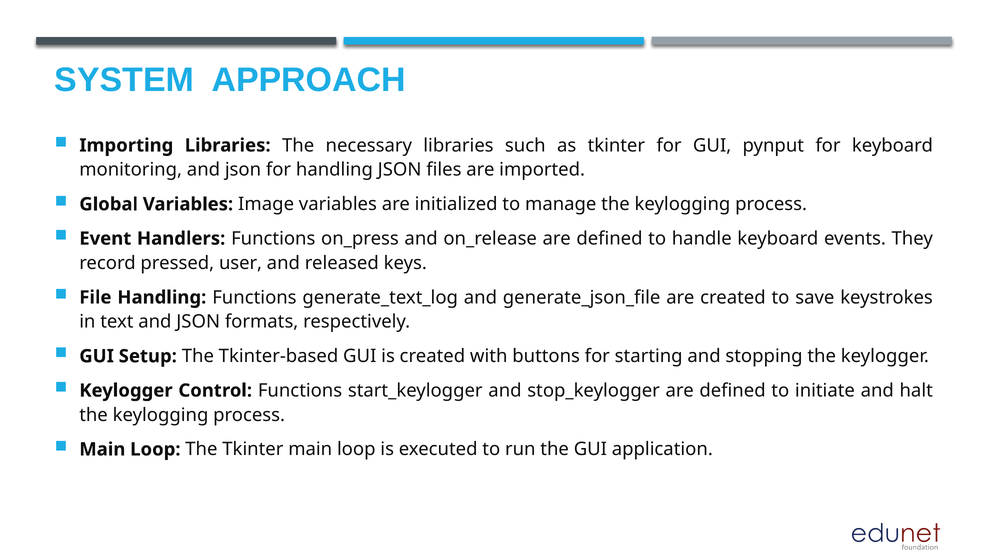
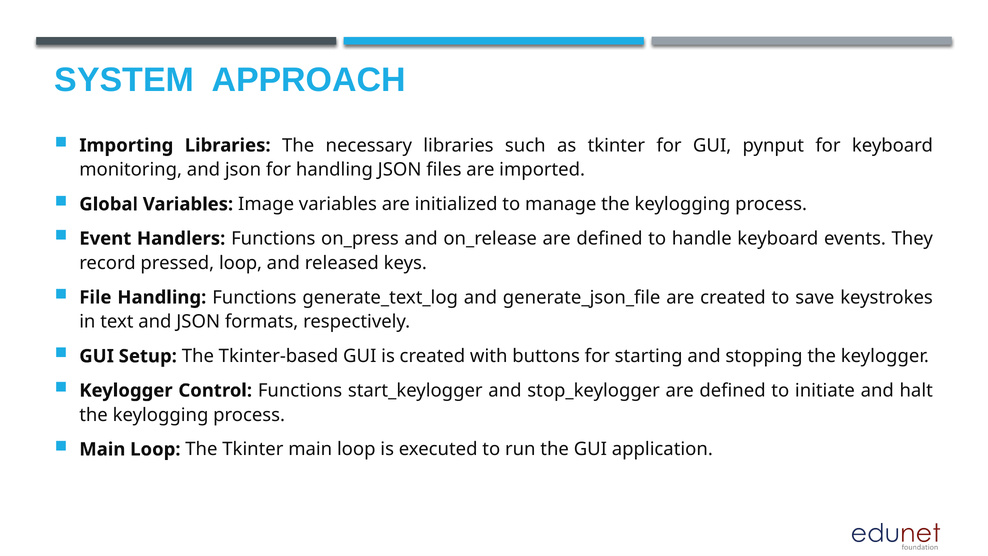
pressed user: user -> loop
